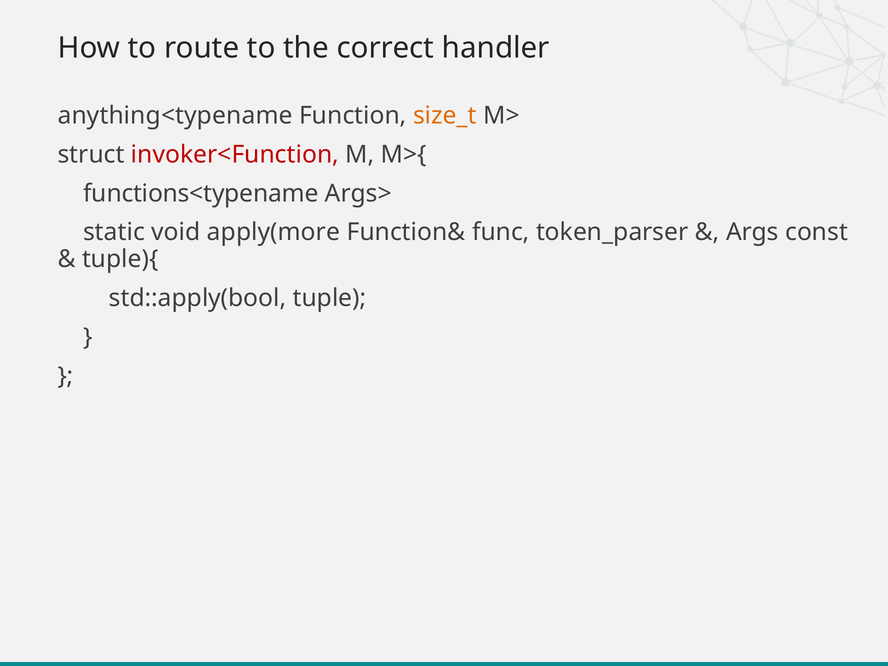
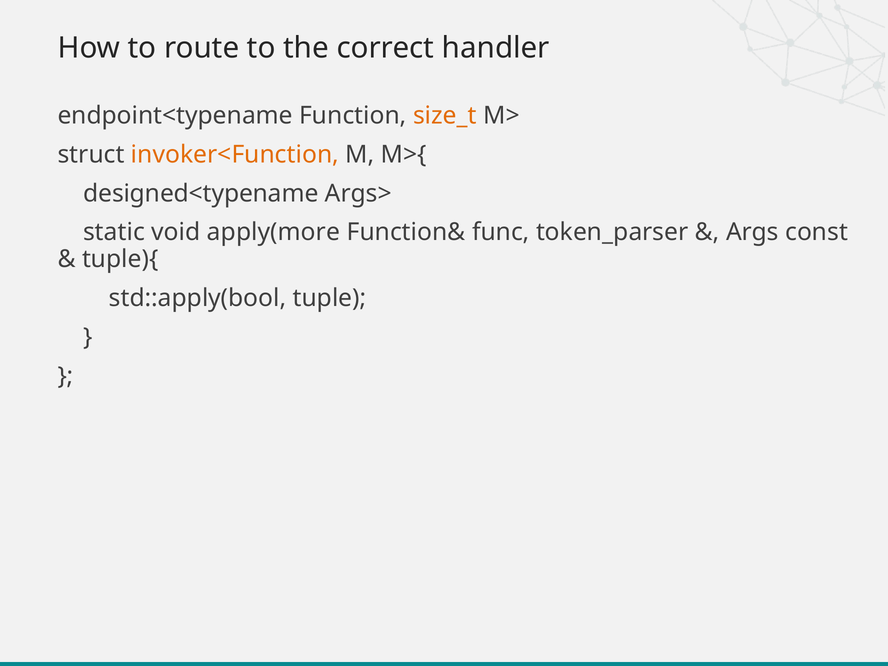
anything<typename: anything<typename -> endpoint<typename
invoker<Function colour: red -> orange
functions<typename: functions<typename -> designed<typename
